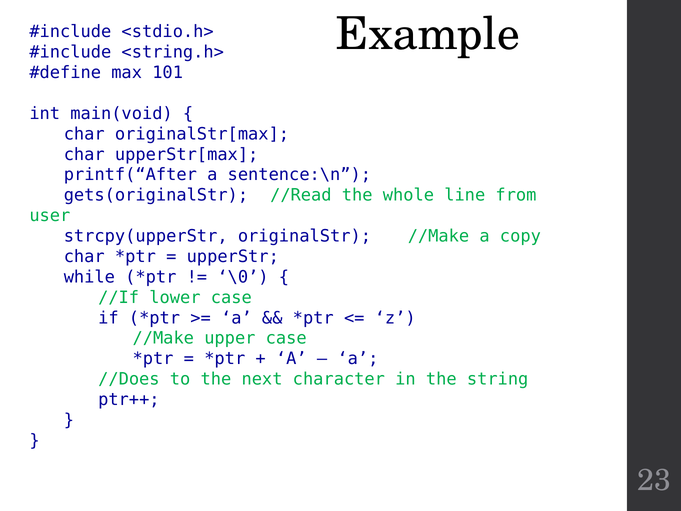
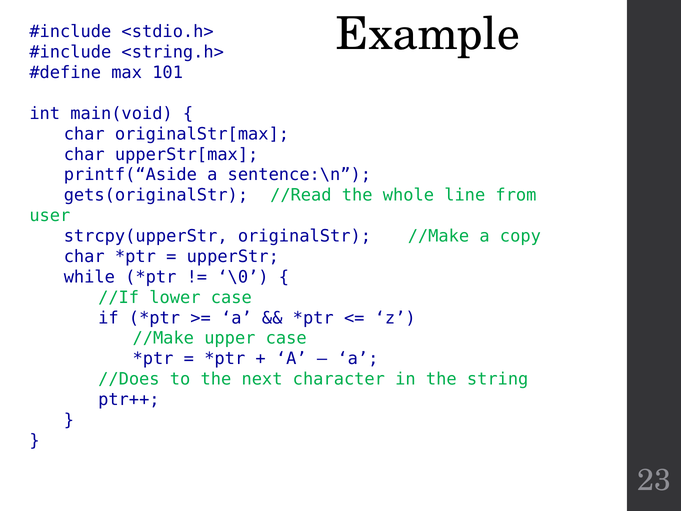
printf(“After: printf(“After -> printf(“Aside
